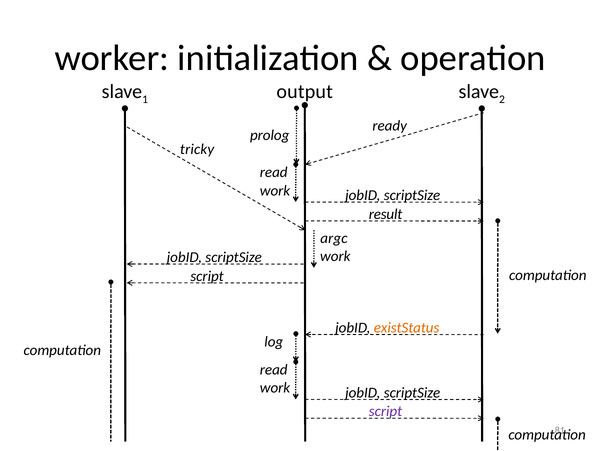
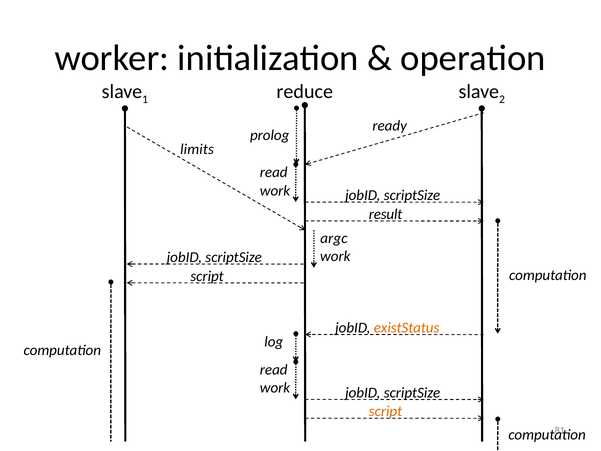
output: output -> reduce
tricky: tricky -> limits
script at (386, 411) colour: purple -> orange
